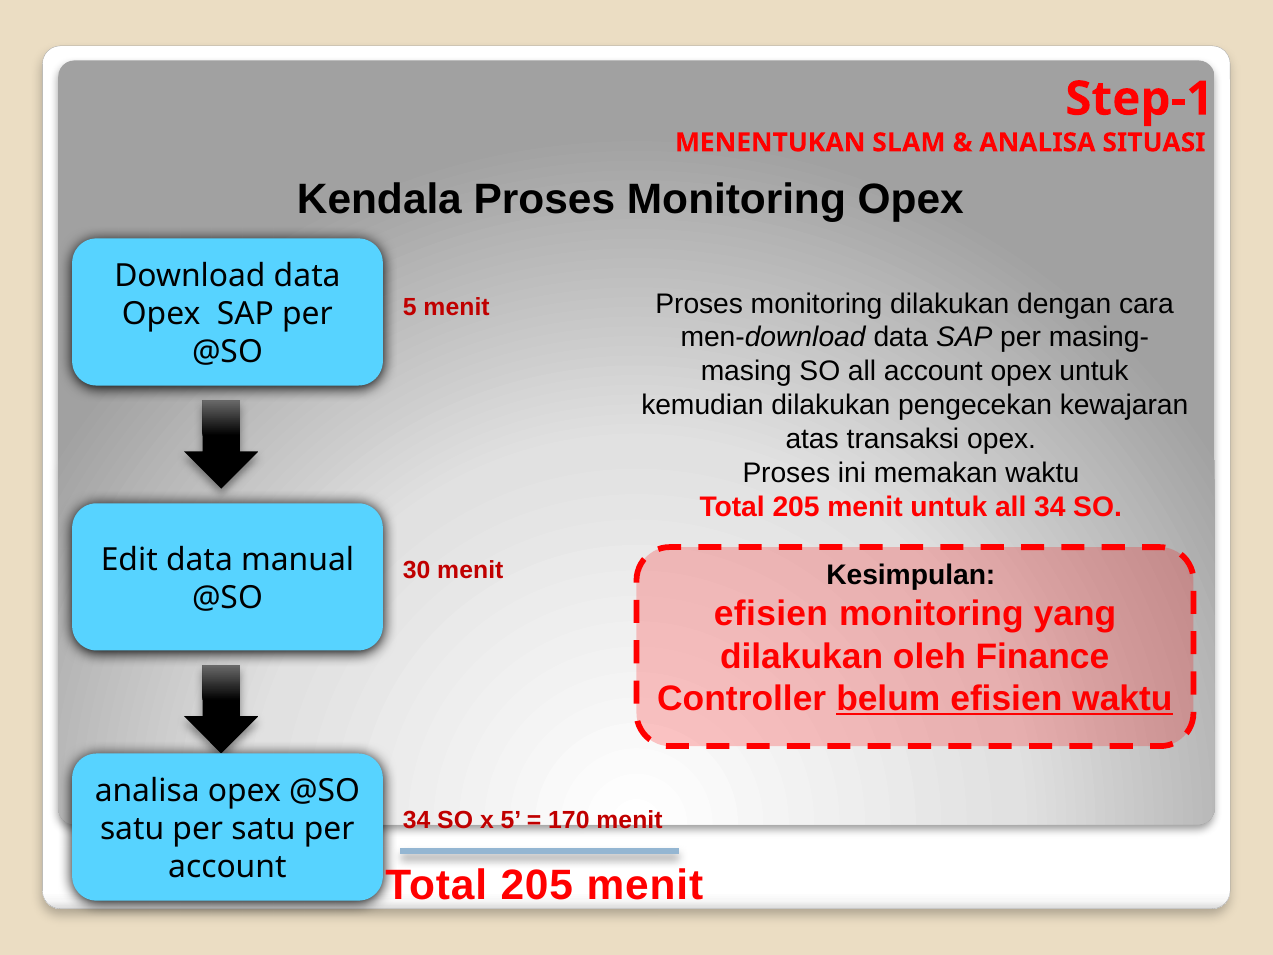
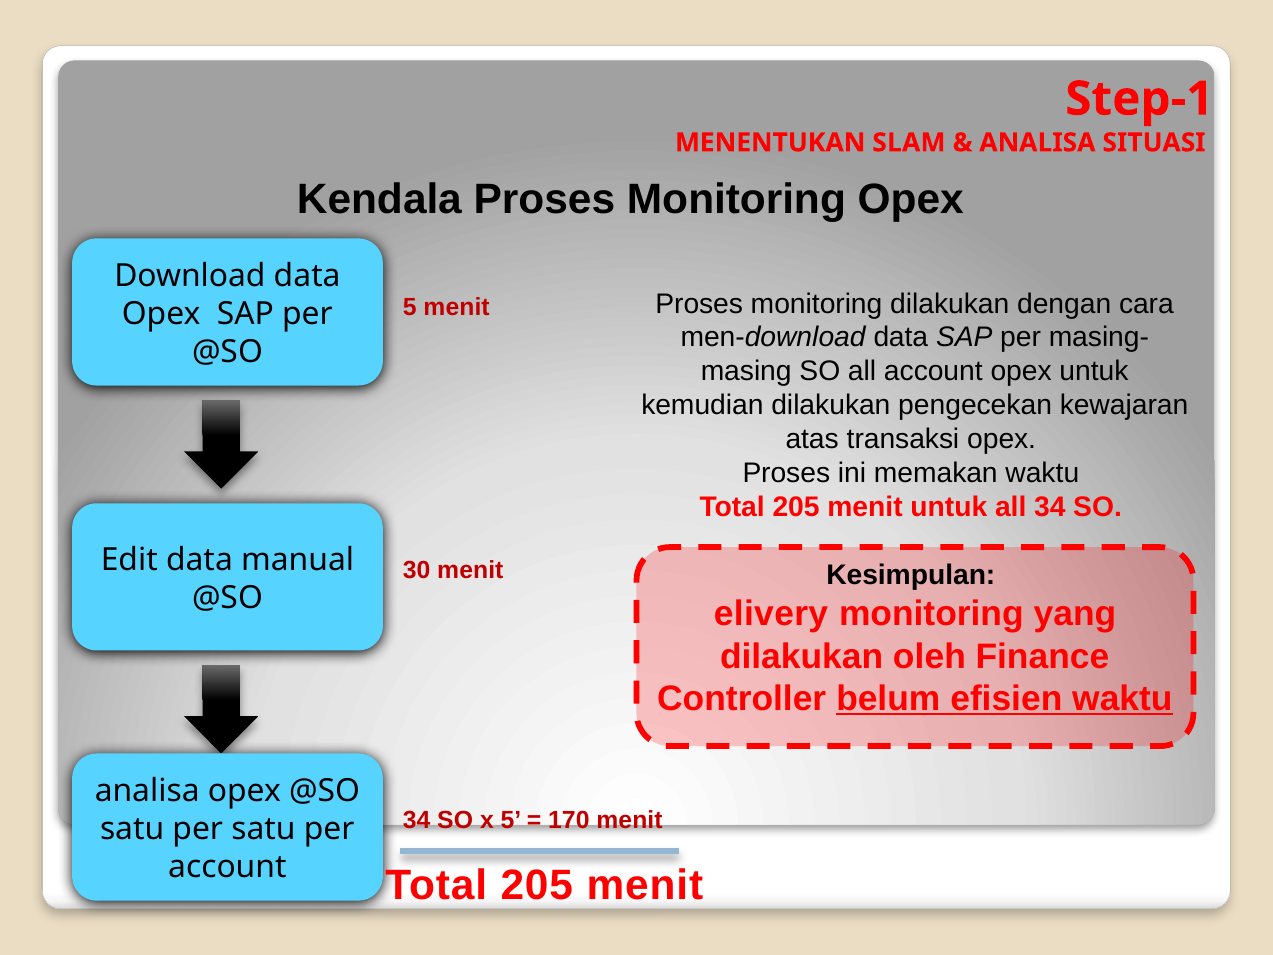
efisien at (771, 614): efisien -> elivery
